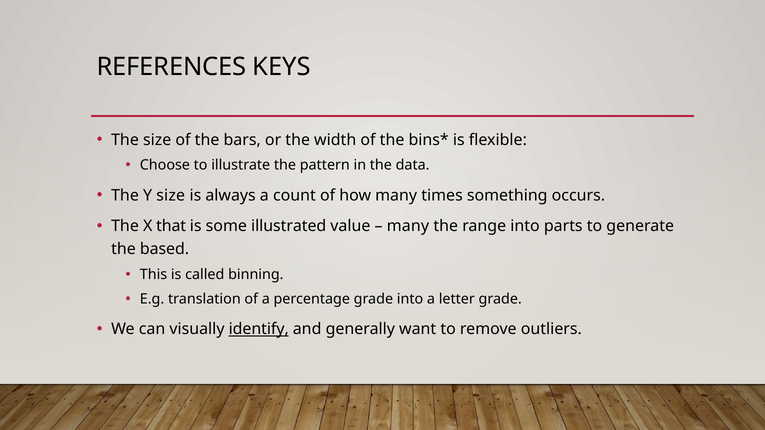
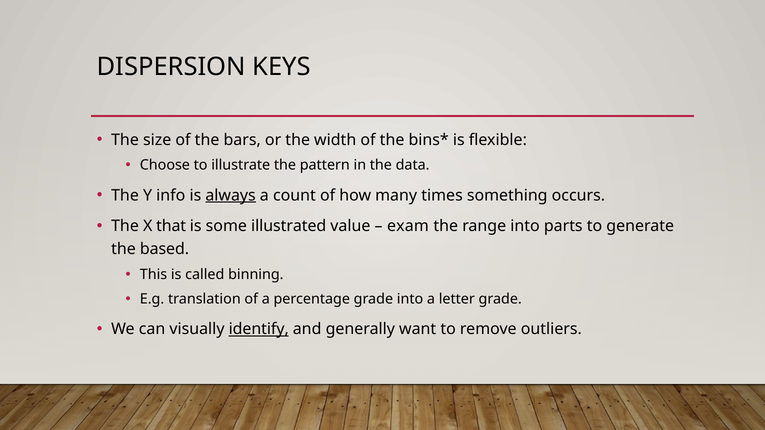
REFERENCES: REFERENCES -> DISPERSION
Y size: size -> info
always underline: none -> present
many at (408, 226): many -> exam
